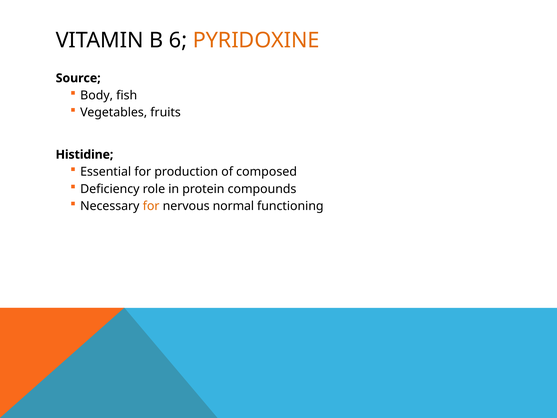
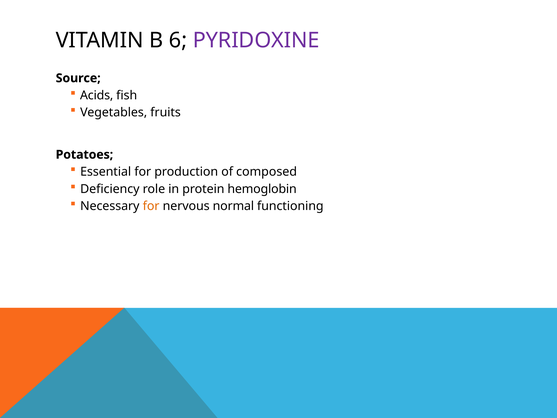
PYRIDOXINE colour: orange -> purple
Body: Body -> Acids
Histidine: Histidine -> Potatoes
compounds: compounds -> hemoglobin
